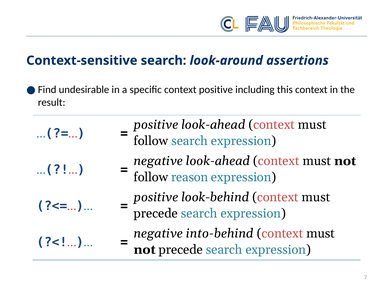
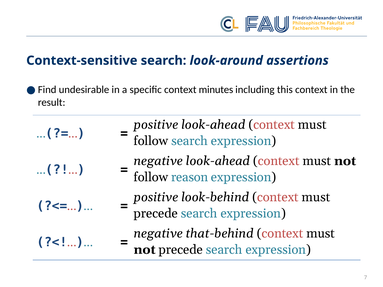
context positive: positive -> minutes
into-behind: into-behind -> that-behind
